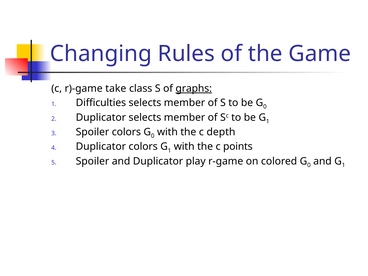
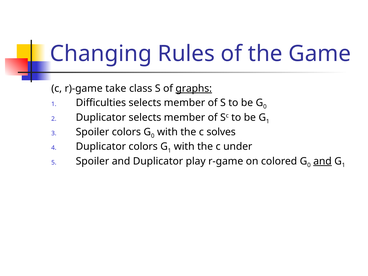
depth: depth -> solves
points: points -> under
and at (322, 161) underline: none -> present
